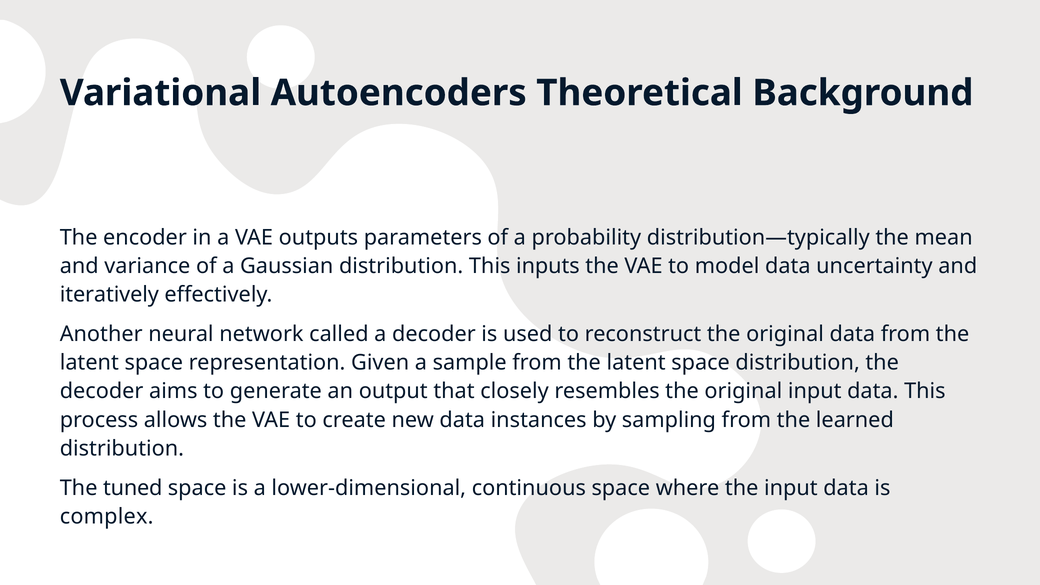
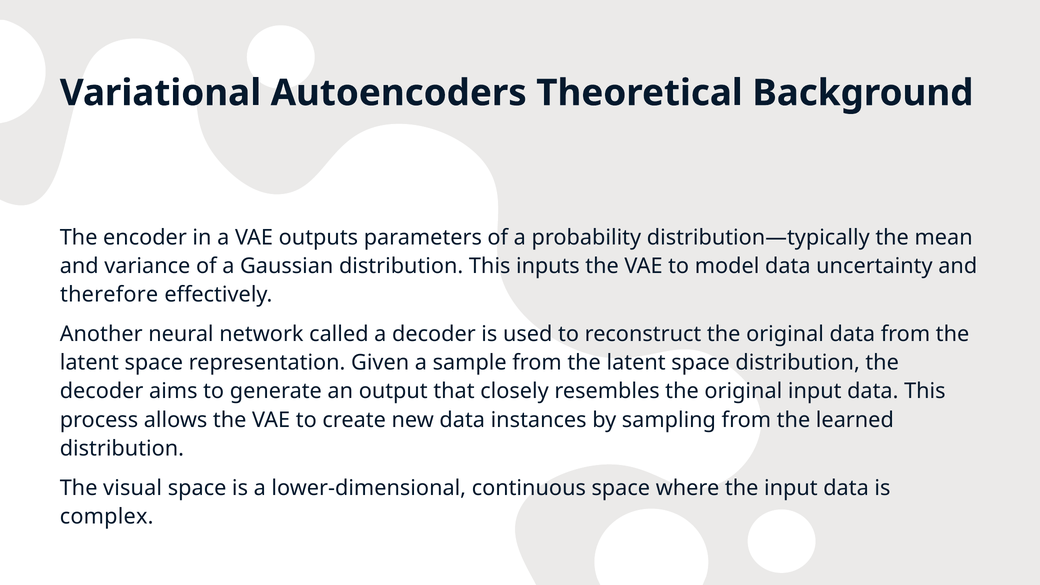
iteratively: iteratively -> therefore
tuned: tuned -> visual
